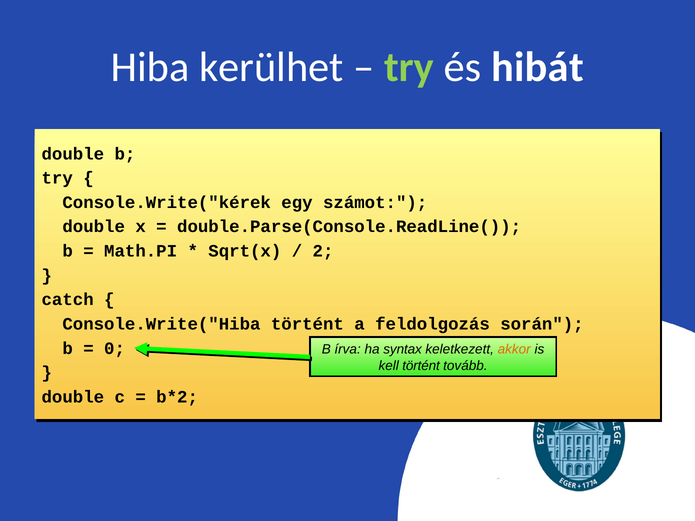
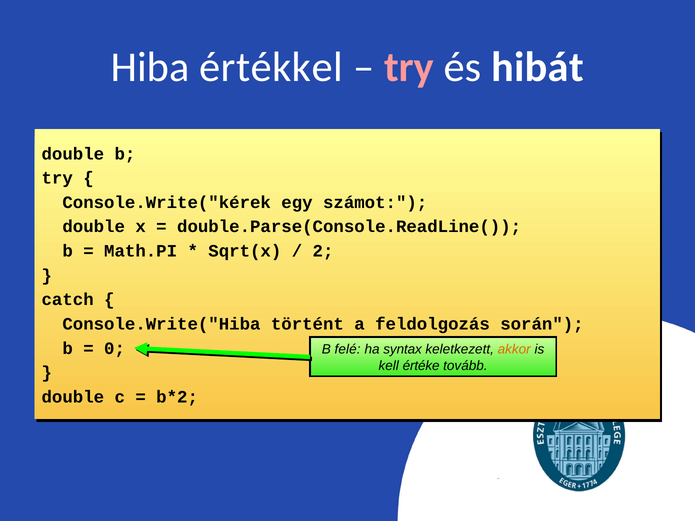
kerülhet: kerülhet -> értékkel
try at (409, 67) colour: light green -> pink
írva: írva -> felé
kell történt: történt -> értéke
